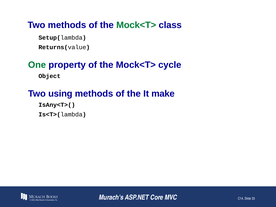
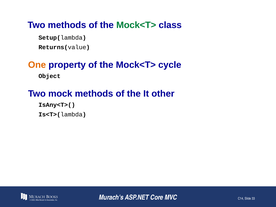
One colour: green -> orange
using: using -> mock
make: make -> other
